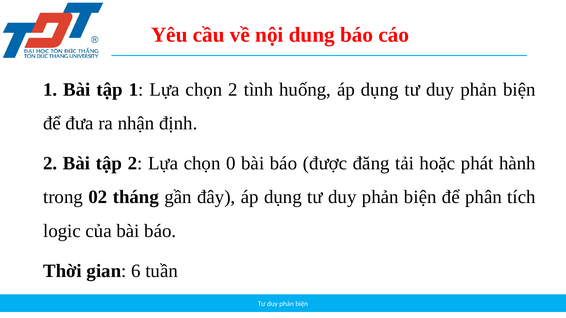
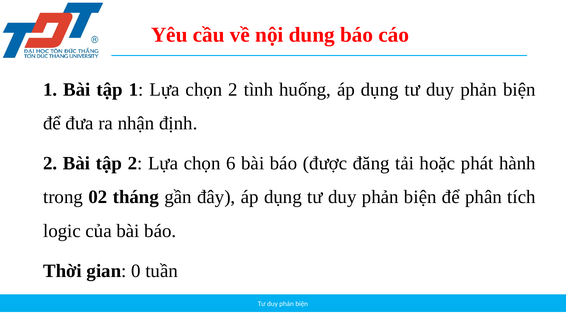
0: 0 -> 6
6: 6 -> 0
